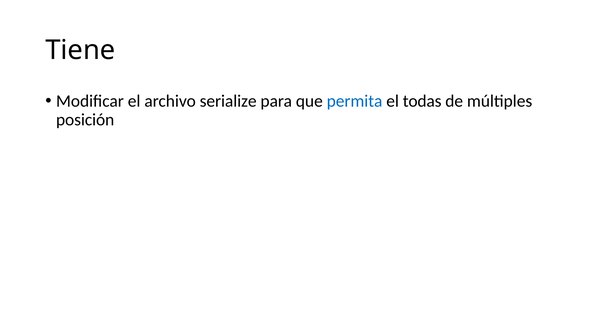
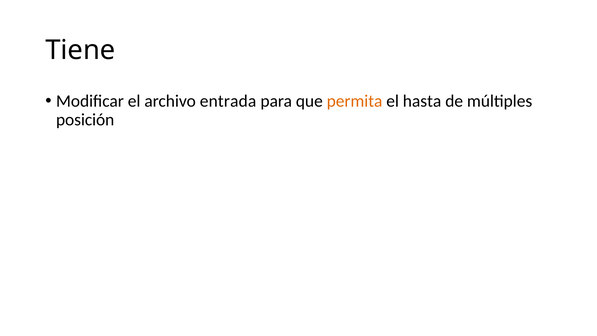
serialize: serialize -> entrada
permita colour: blue -> orange
todas: todas -> hasta
